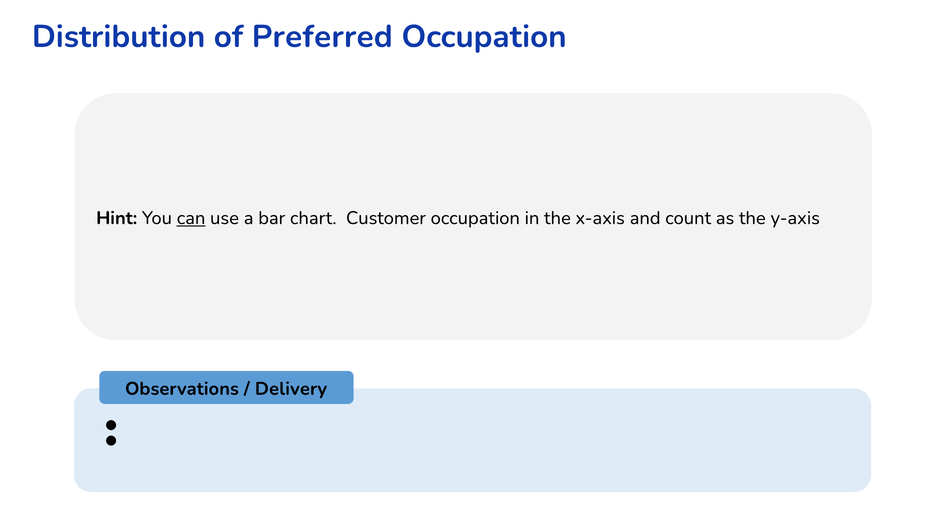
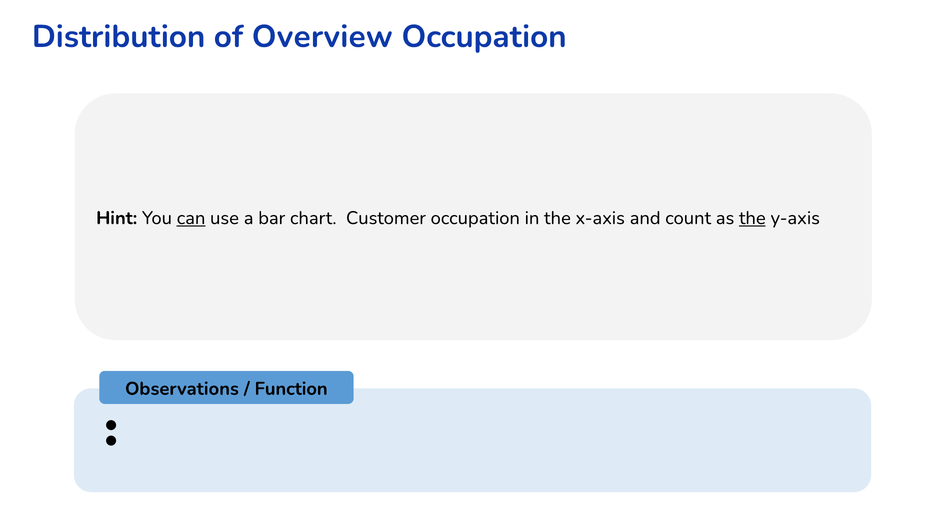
Preferred: Preferred -> Overview
the at (752, 218) underline: none -> present
Delivery: Delivery -> Function
